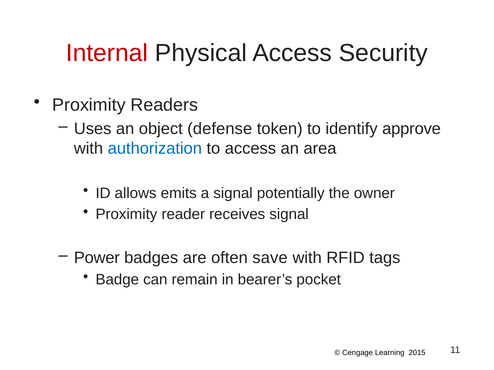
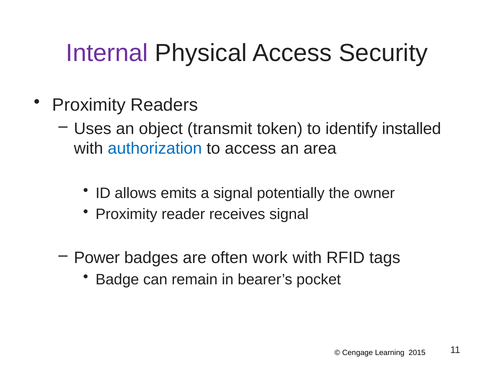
Internal colour: red -> purple
defense: defense -> transmit
approve: approve -> installed
save: save -> work
